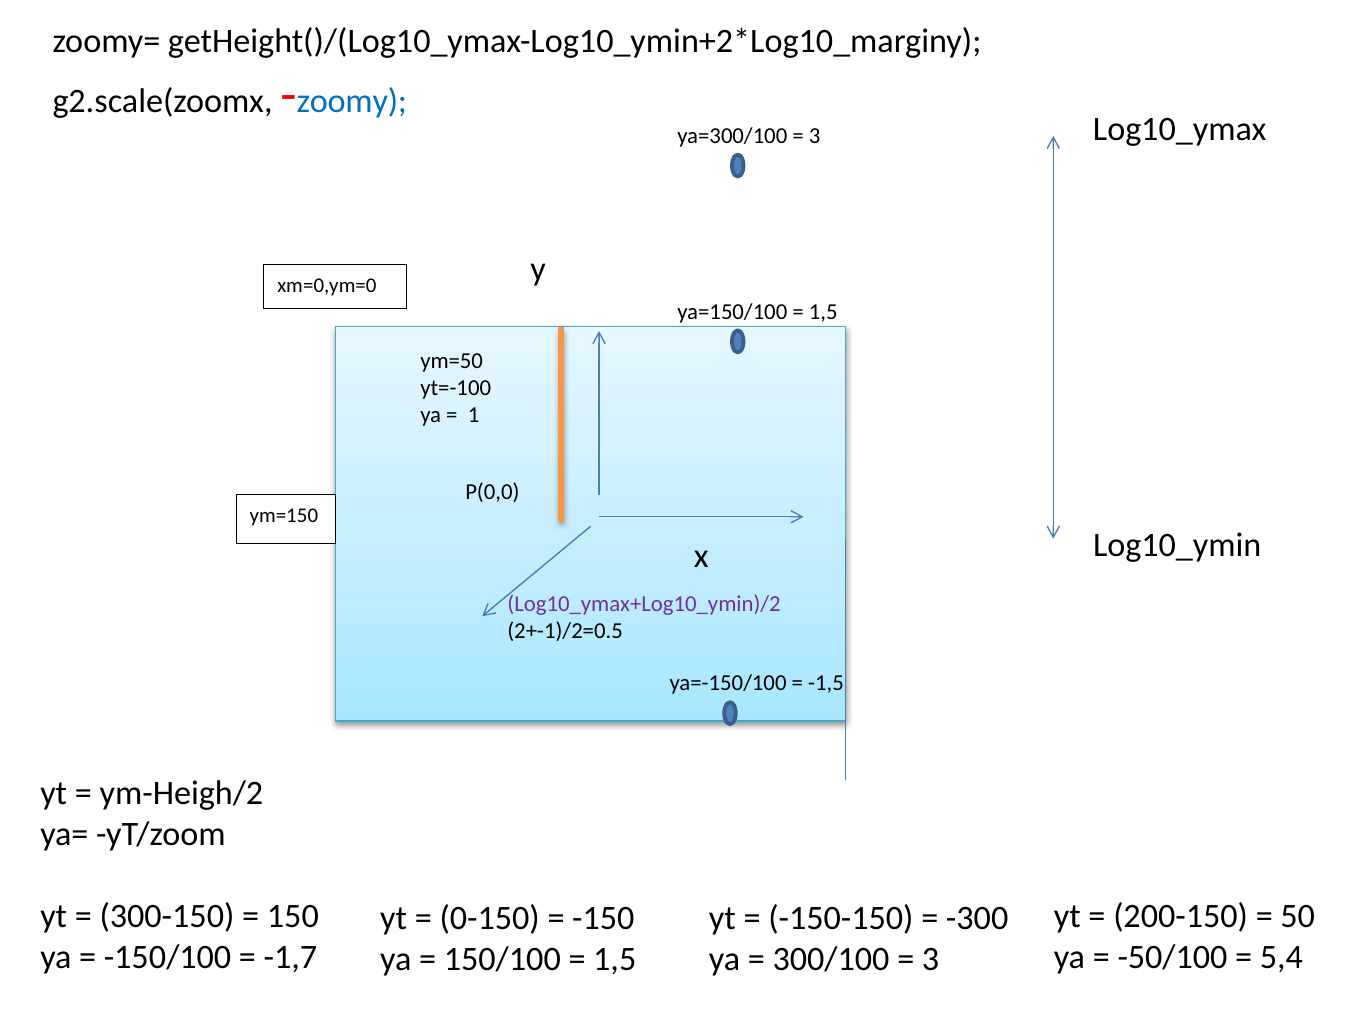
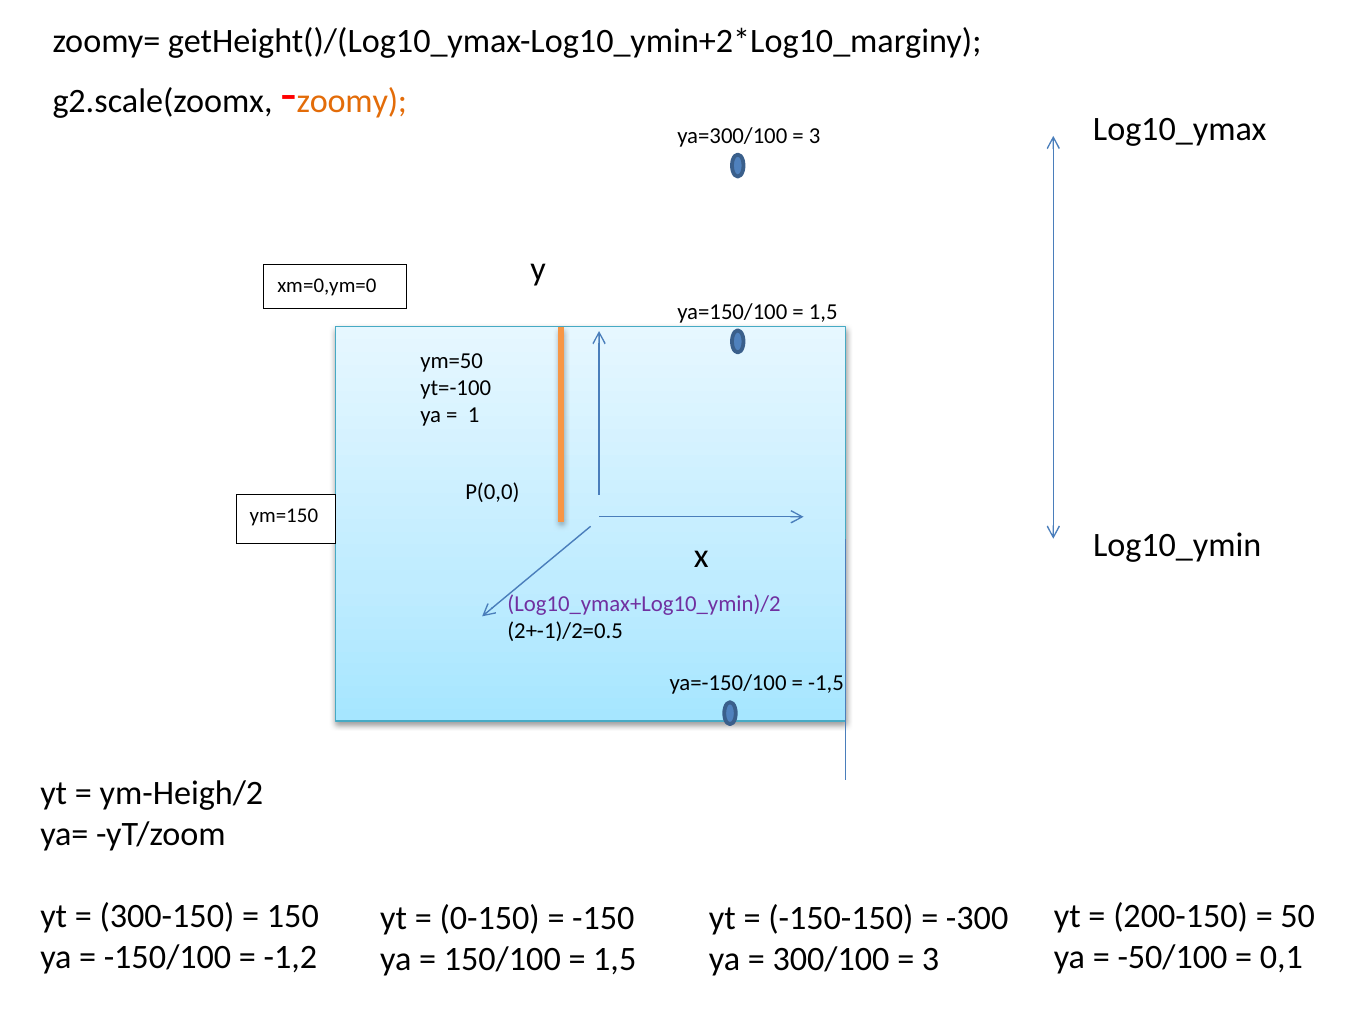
zoomy colour: blue -> orange
5,4: 5,4 -> 0,1
-1,7: -1,7 -> -1,2
